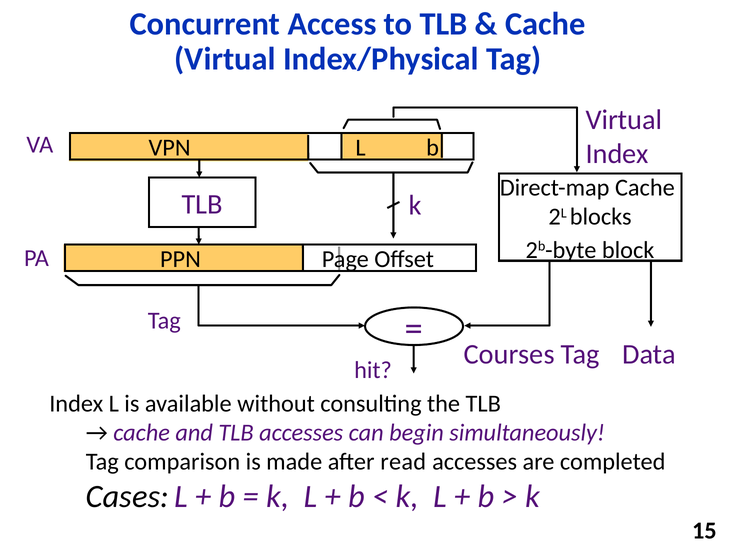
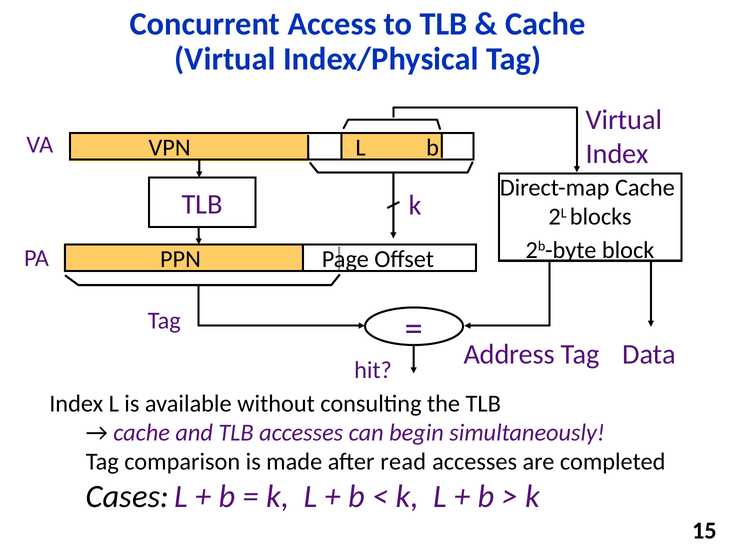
Courses: Courses -> Address
